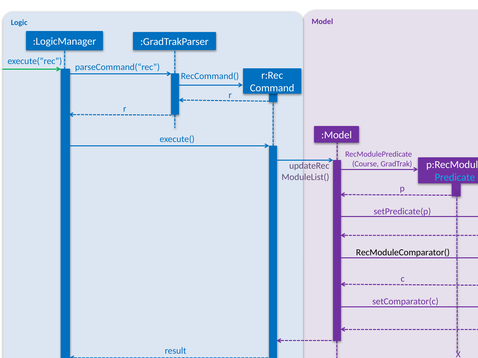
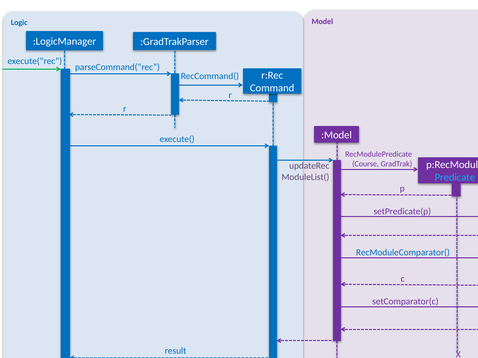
RecModuleComparator( colour: black -> blue
